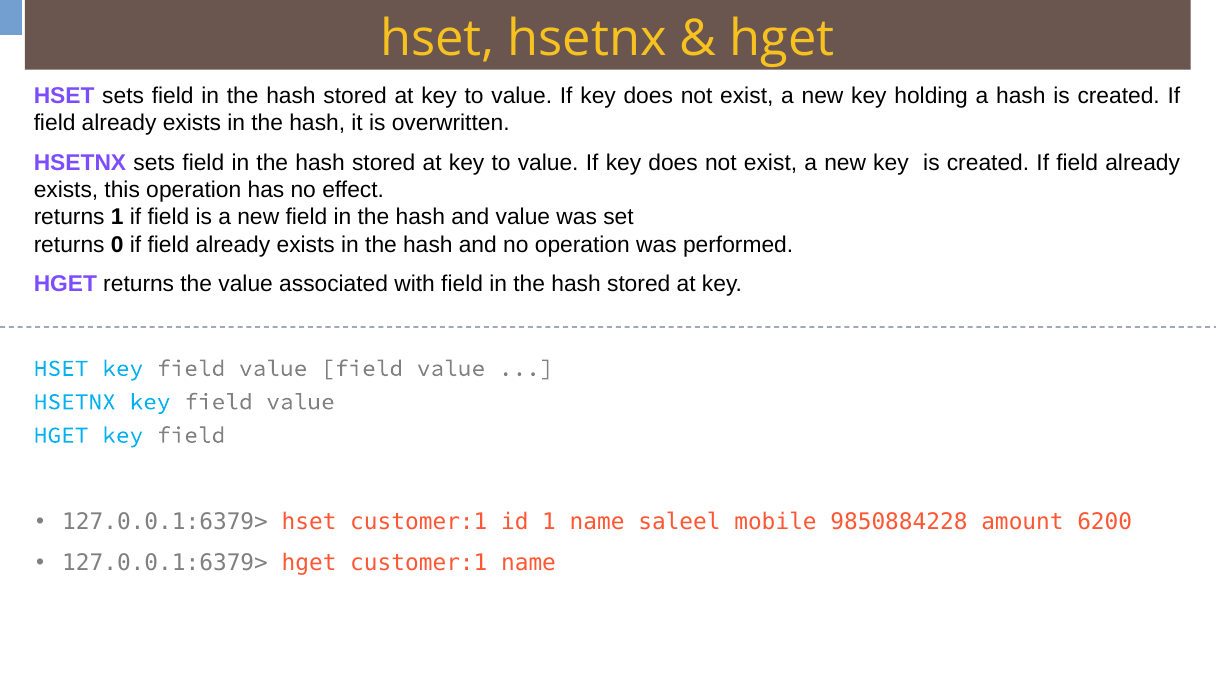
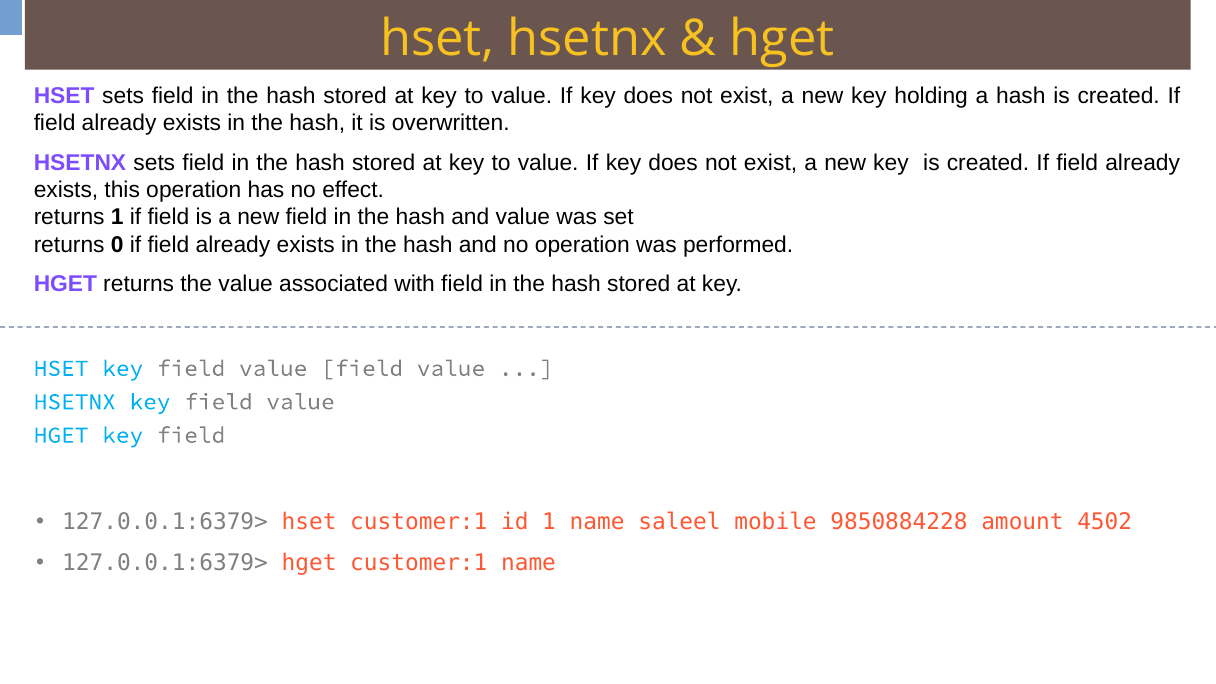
6200: 6200 -> 4502
